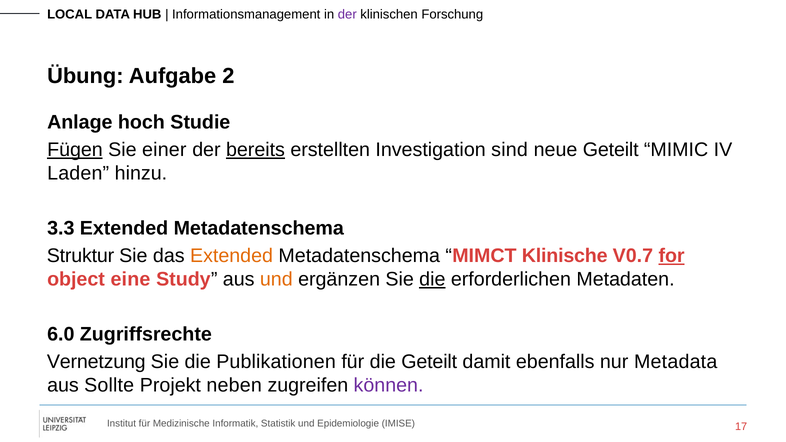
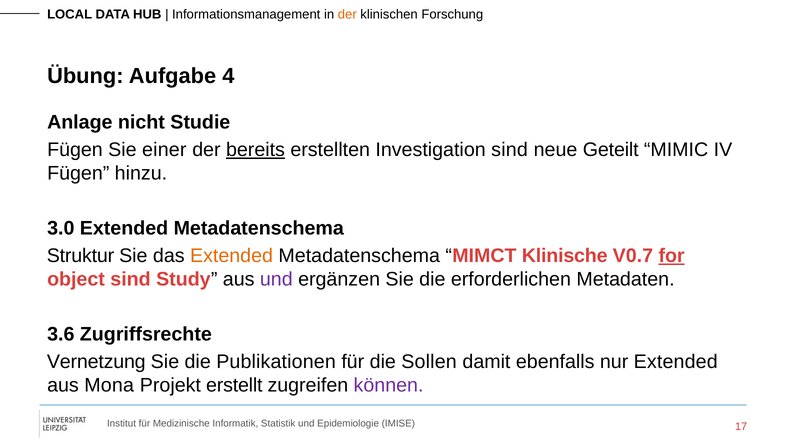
der at (347, 15) colour: purple -> orange
2: 2 -> 4
hoch: hoch -> nicht
Fügen at (75, 150) underline: present -> none
Laden at (78, 173): Laden -> Fügen
3.3: 3.3 -> 3.0
object eine: eine -> sind
und at (276, 279) colour: orange -> purple
die at (432, 279) underline: present -> none
6.0: 6.0 -> 3.6
die Geteilt: Geteilt -> Sollen
nur Metadata: Metadata -> Extended
Sollte: Sollte -> Mona
neben: neben -> erstellt
